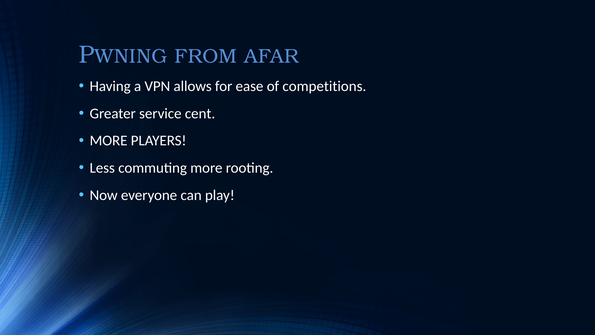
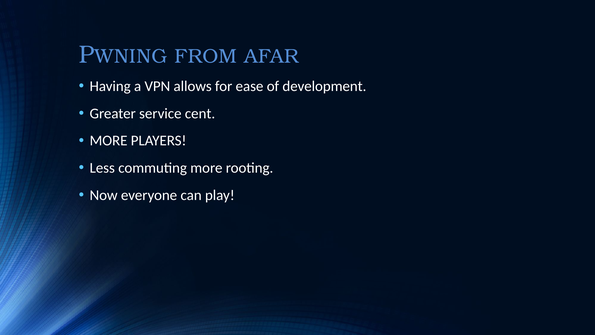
competitions: competitions -> development
